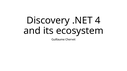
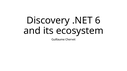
4: 4 -> 6
